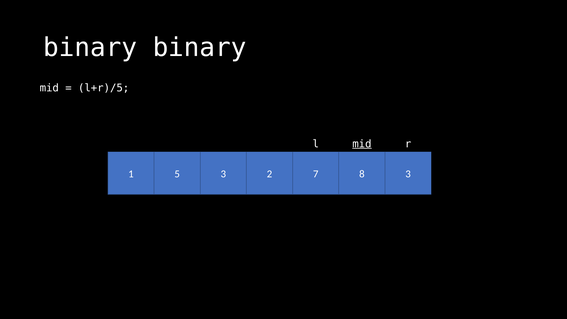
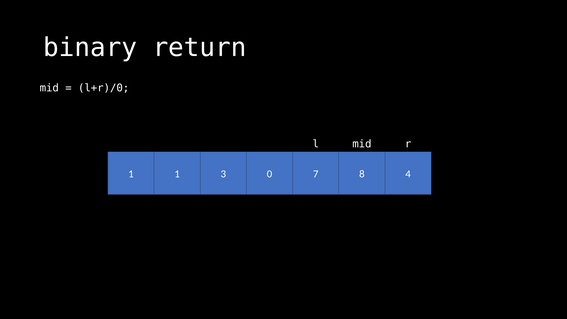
binary binary: binary -> return
l+r)/5: l+r)/5 -> l+r)/0
mid at (362, 144) underline: present -> none
1 5: 5 -> 1
2: 2 -> 0
8 3: 3 -> 4
